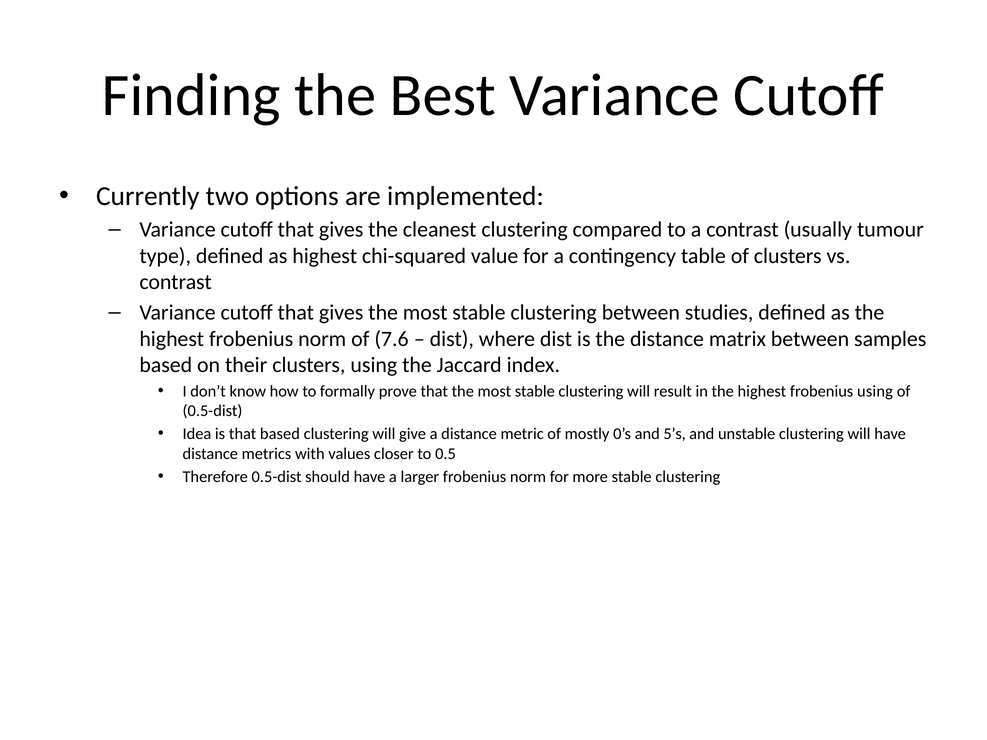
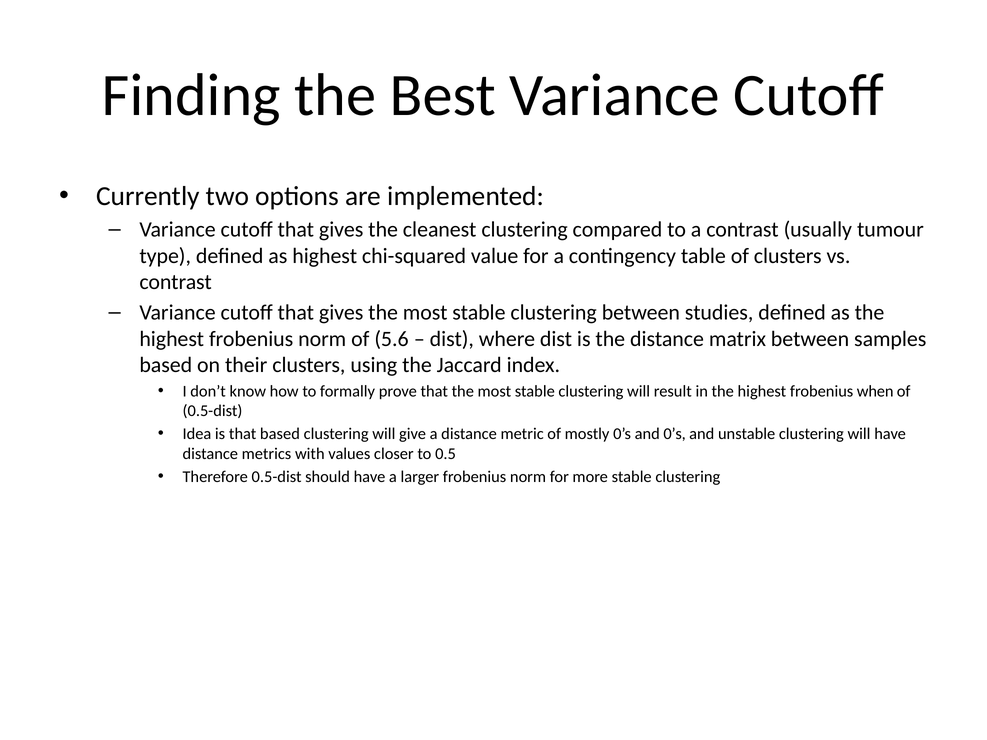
7.6: 7.6 -> 5.6
frobenius using: using -> when
and 5’s: 5’s -> 0’s
